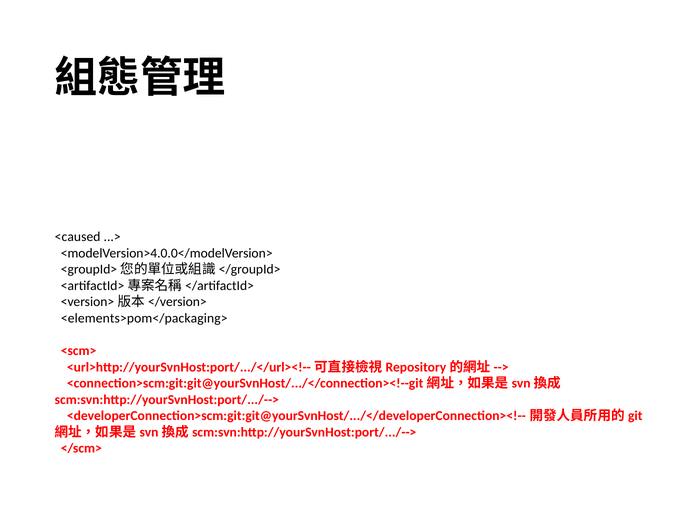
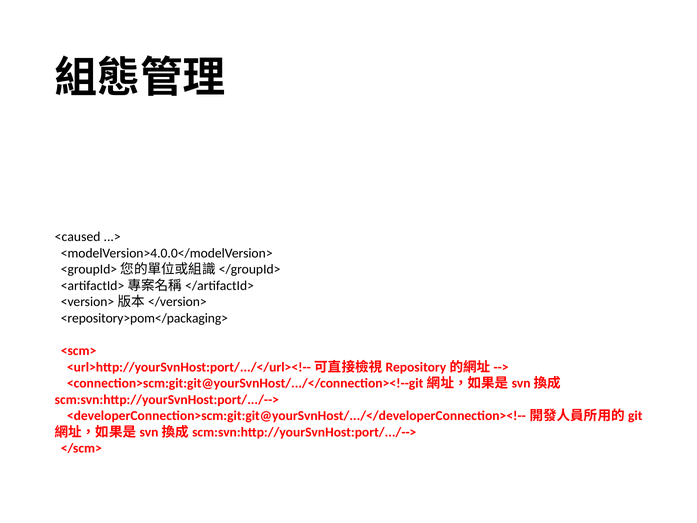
<elements>pom</packaging>: <elements>pom</packaging> -> <repository>pom</packaging>
